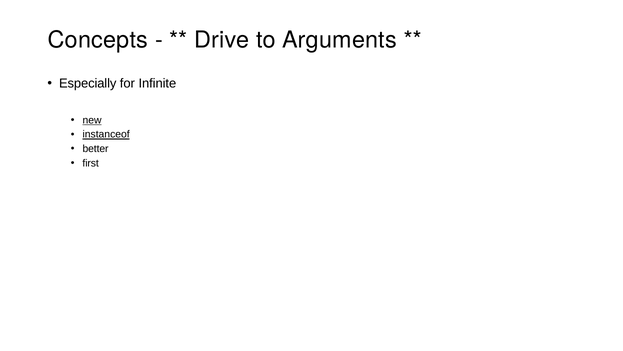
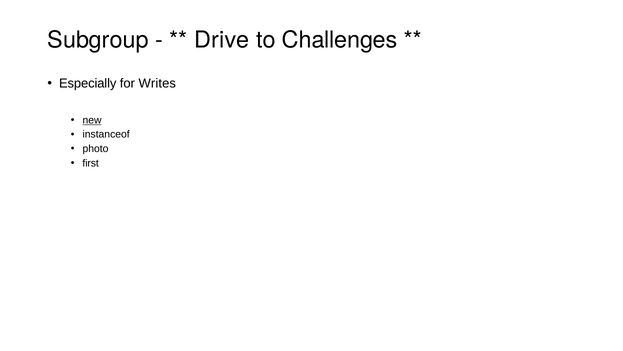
Concepts: Concepts -> Subgroup
Arguments: Arguments -> Challenges
Infinite: Infinite -> Writes
instanceof underline: present -> none
better: better -> photo
